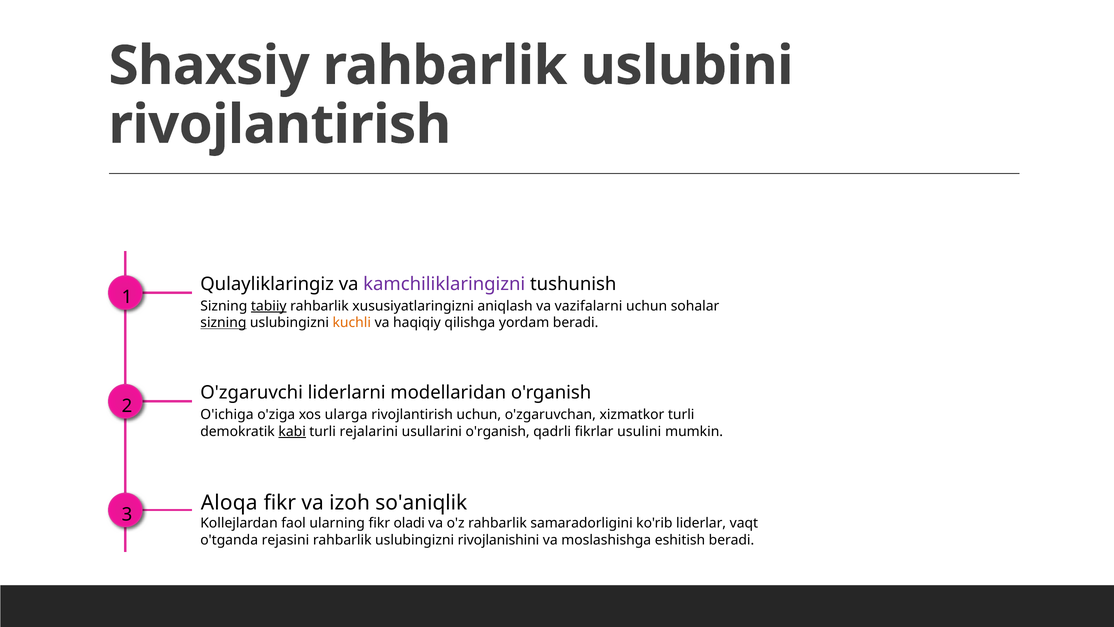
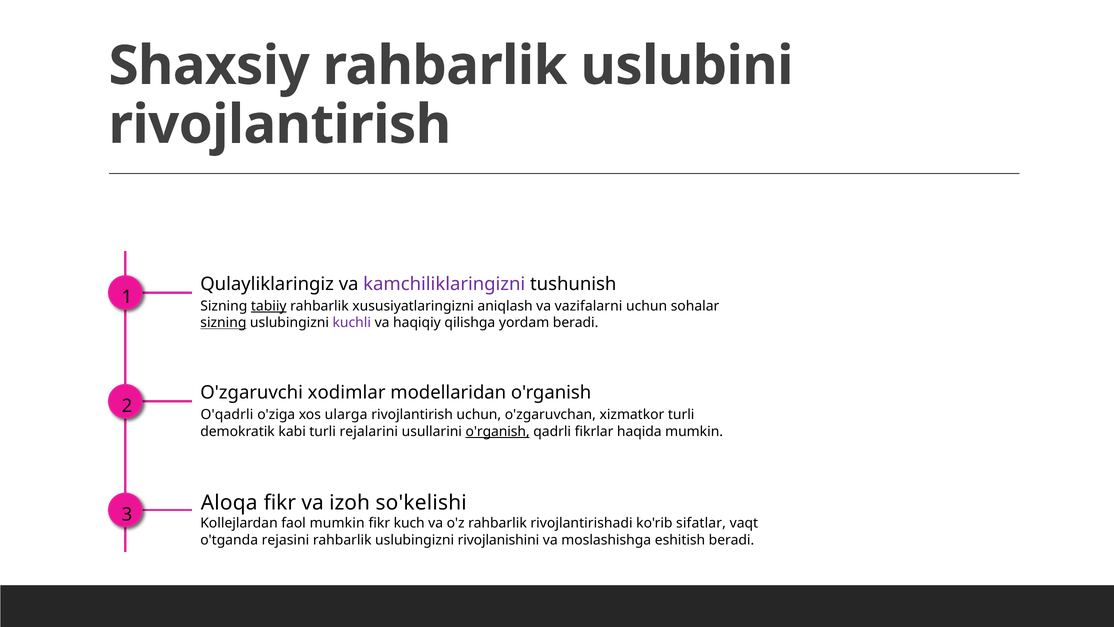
kuchli colour: orange -> purple
liderlarni: liderlarni -> xodimlar
O'ichiga: O'ichiga -> O'qadrli
kabi underline: present -> none
o'rganish at (498, 431) underline: none -> present
usulini: usulini -> haqida
so'aniqlik: so'aniqlik -> so'kelishi
faol ularning: ularning -> mumkin
oladi: oladi -> kuch
samaradorligini: samaradorligini -> rivojlantirishadi
liderlar: liderlar -> sifatlar
